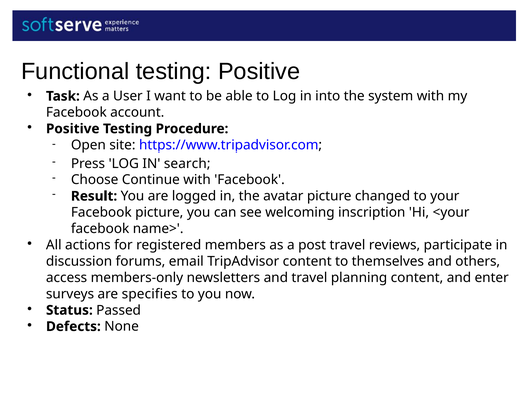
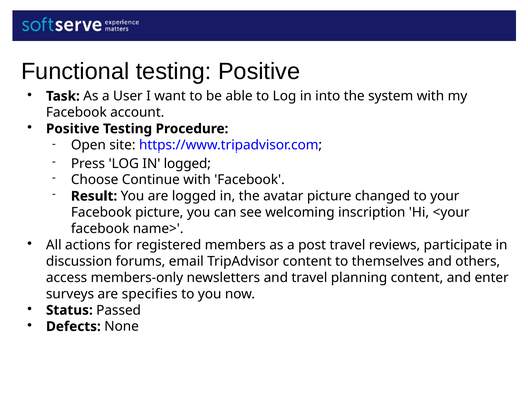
IN search: search -> logged
